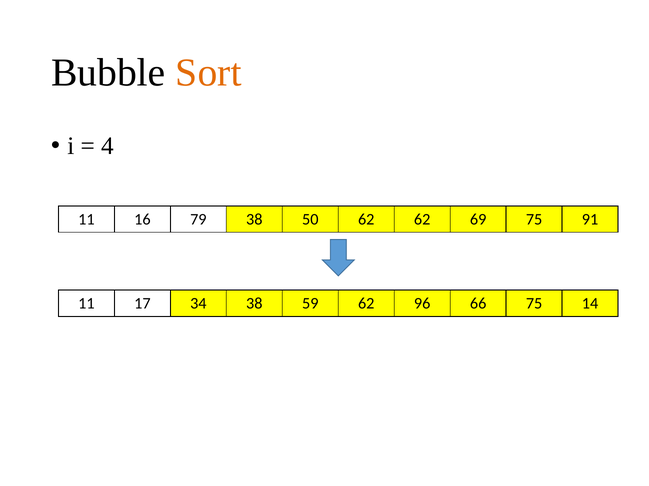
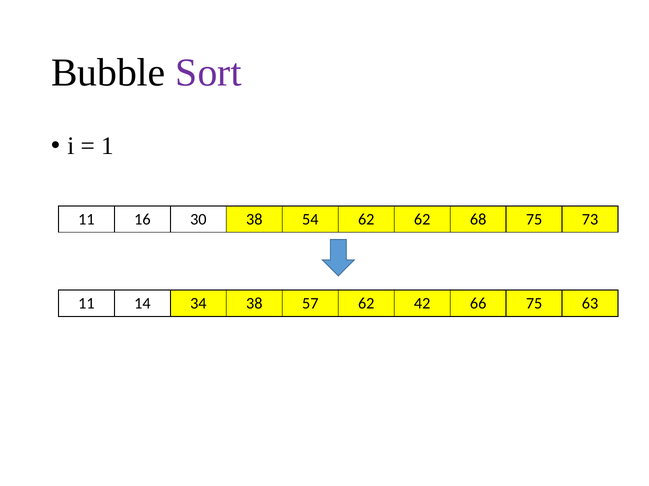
Sort colour: orange -> purple
4: 4 -> 1
79: 79 -> 30
50: 50 -> 54
69: 69 -> 68
91: 91 -> 73
17: 17 -> 14
59: 59 -> 57
96: 96 -> 42
14: 14 -> 63
